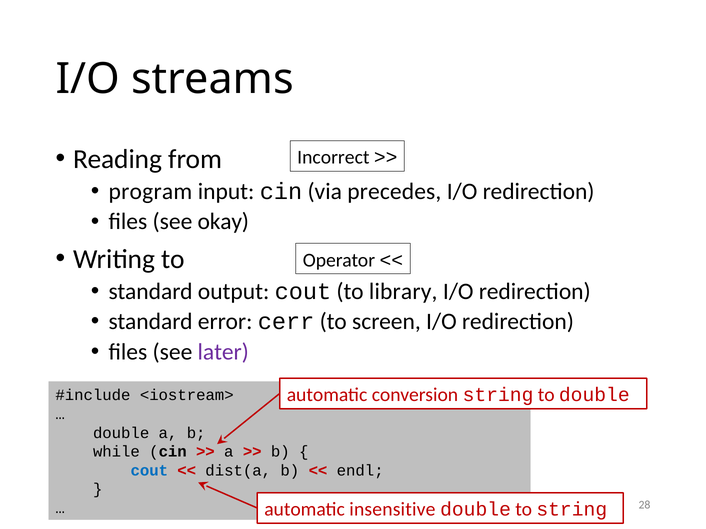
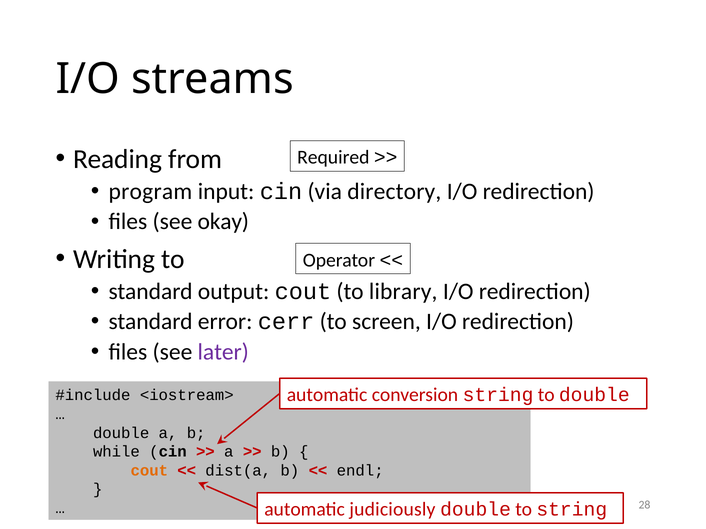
Incorrect: Incorrect -> Required
precedes: precedes -> directory
cout at (149, 471) colour: blue -> orange
insensitive: insensitive -> judiciously
